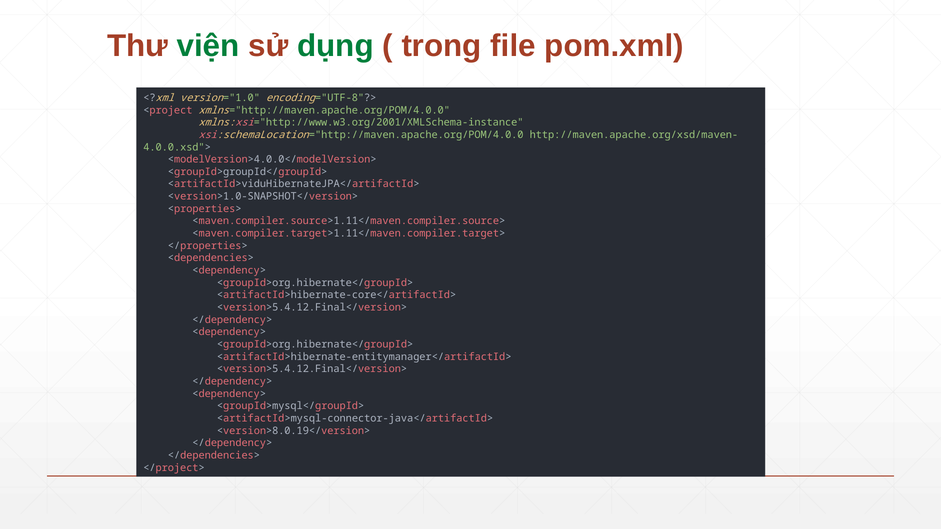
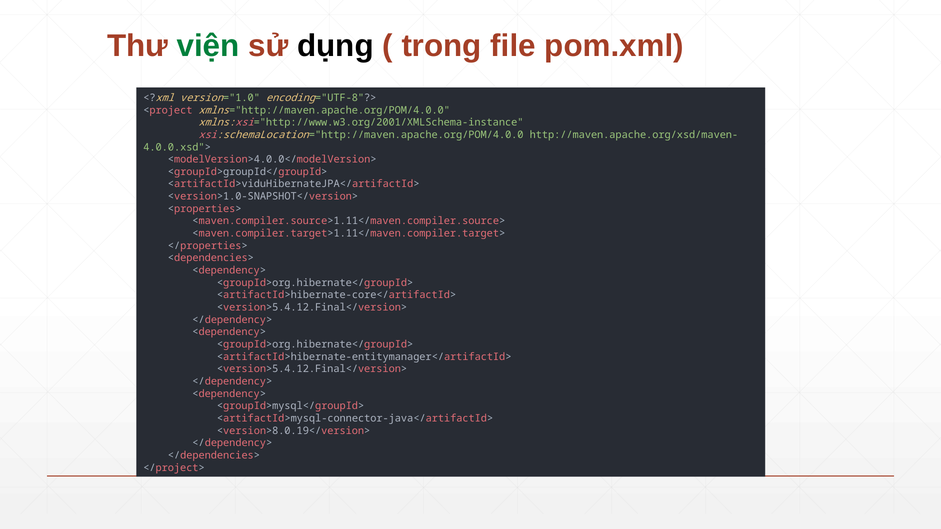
dụng colour: green -> black
